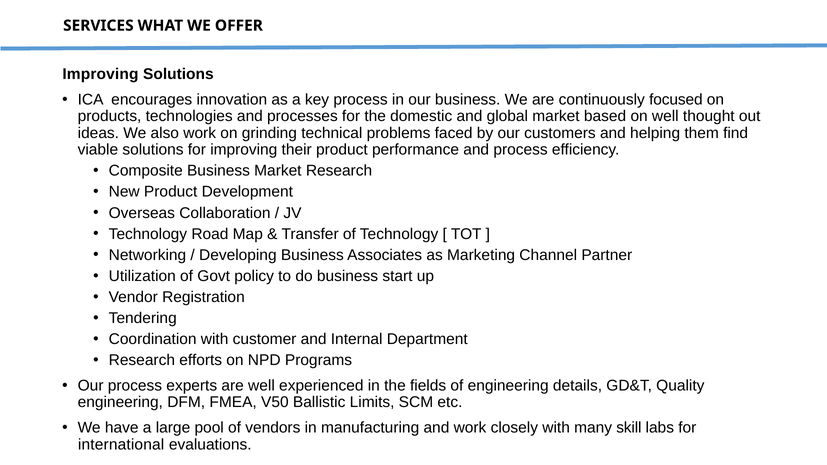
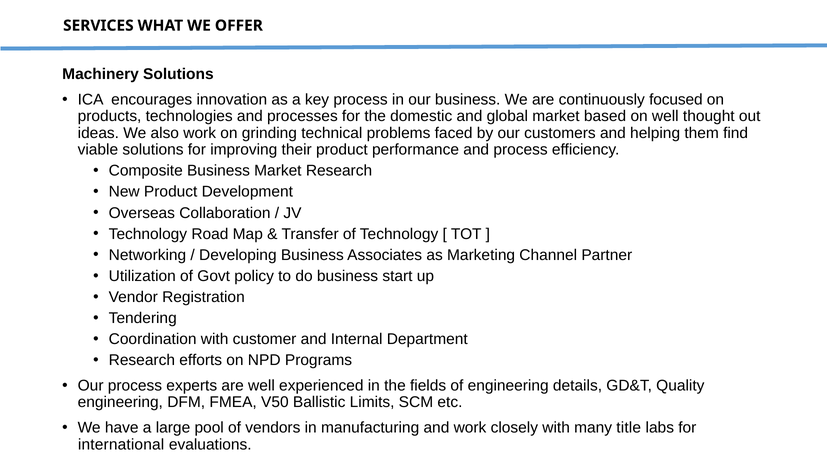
Improving at (100, 74): Improving -> Machinery
skill: skill -> title
